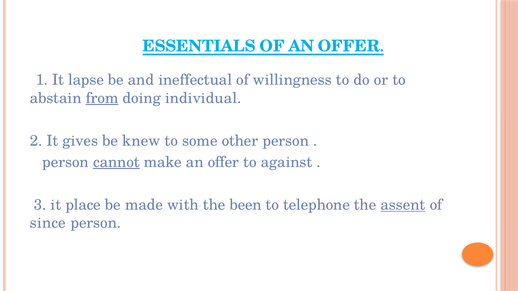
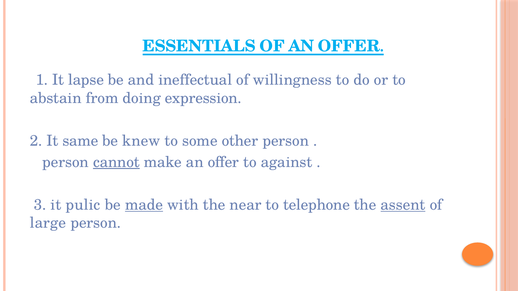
from underline: present -> none
individual: individual -> expression
gives: gives -> same
place: place -> pulic
made underline: none -> present
been: been -> near
since: since -> large
